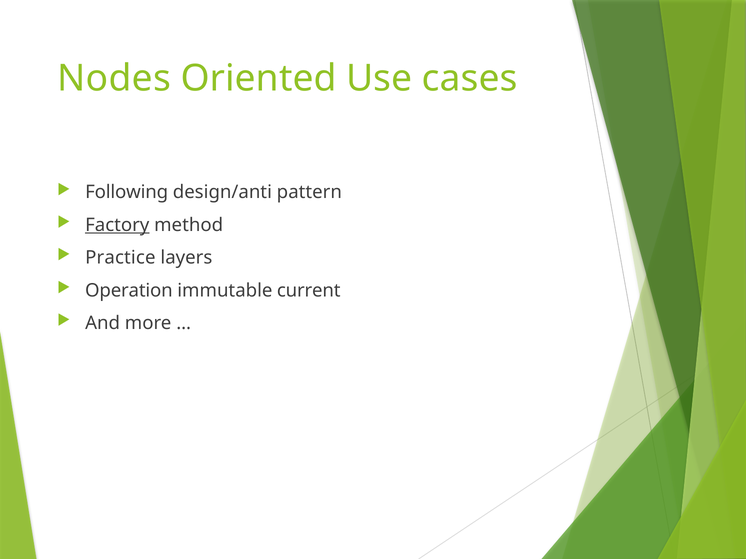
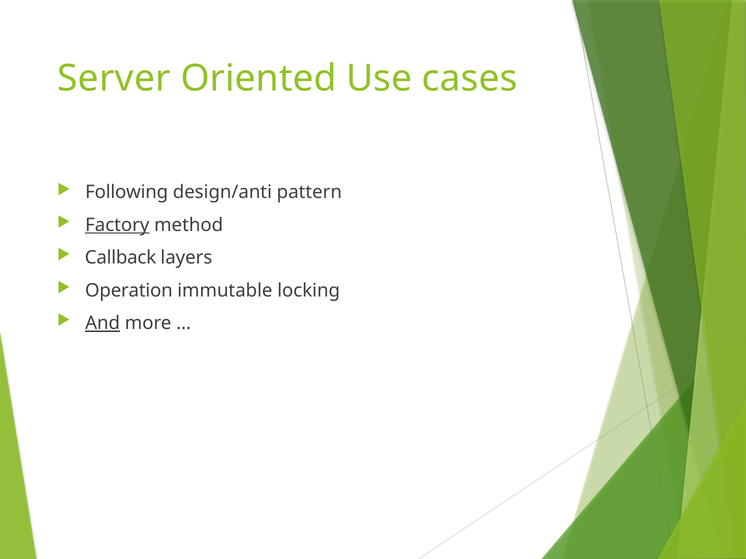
Nodes: Nodes -> Server
Practice: Practice -> Callback
current: current -> locking
And underline: none -> present
